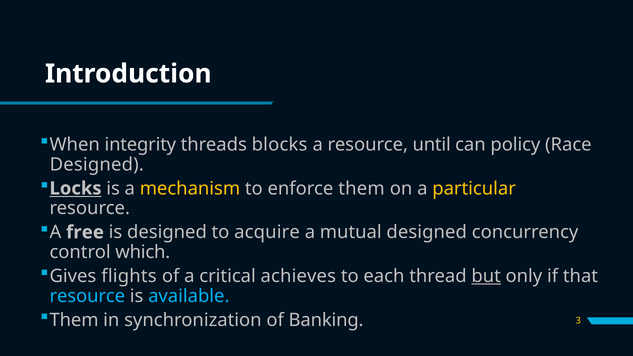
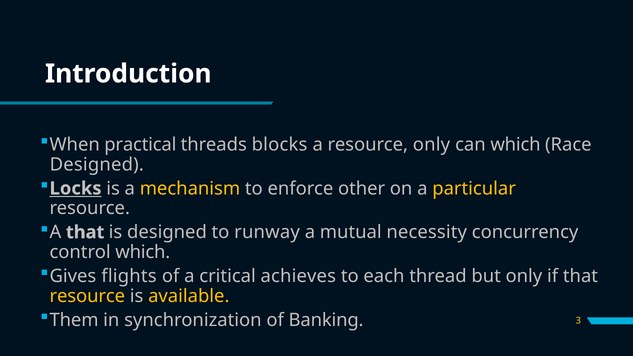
integrity: integrity -> practical
resource until: until -> only
can policy: policy -> which
enforce them: them -> other
A free: free -> that
acquire: acquire -> runway
mutual designed: designed -> necessity
but underline: present -> none
resource at (87, 296) colour: light blue -> yellow
available colour: light blue -> yellow
